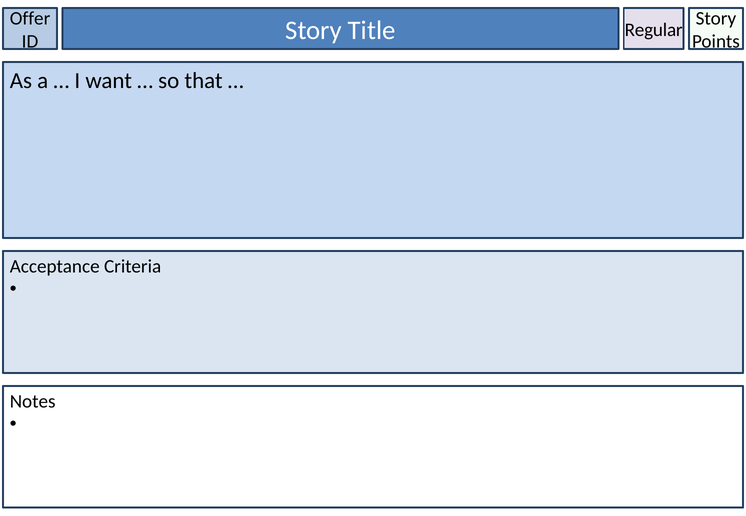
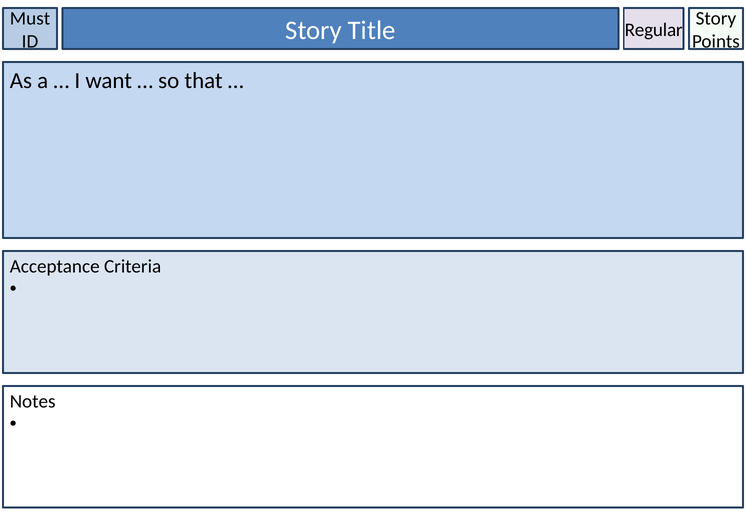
Offer: Offer -> Must
